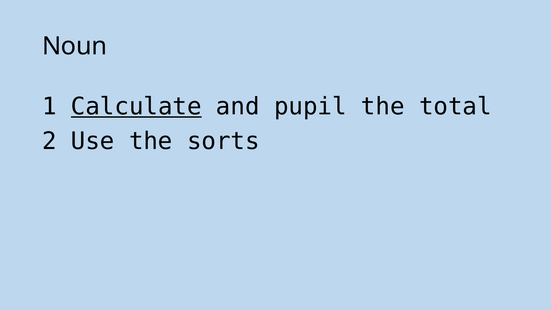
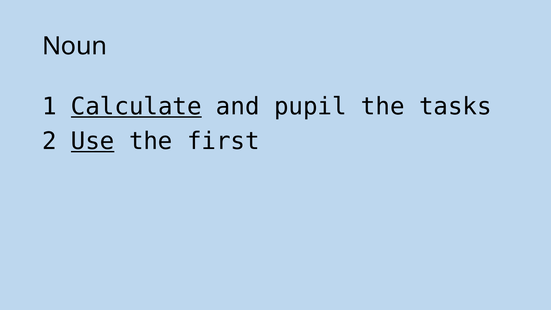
total: total -> tasks
Use underline: none -> present
sorts: sorts -> first
